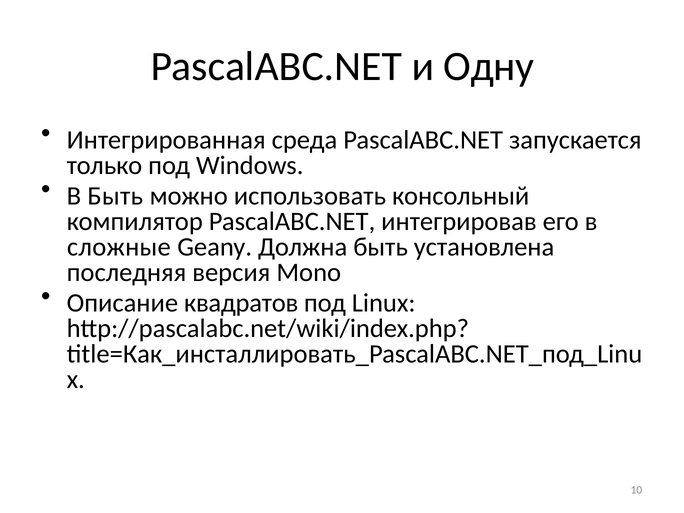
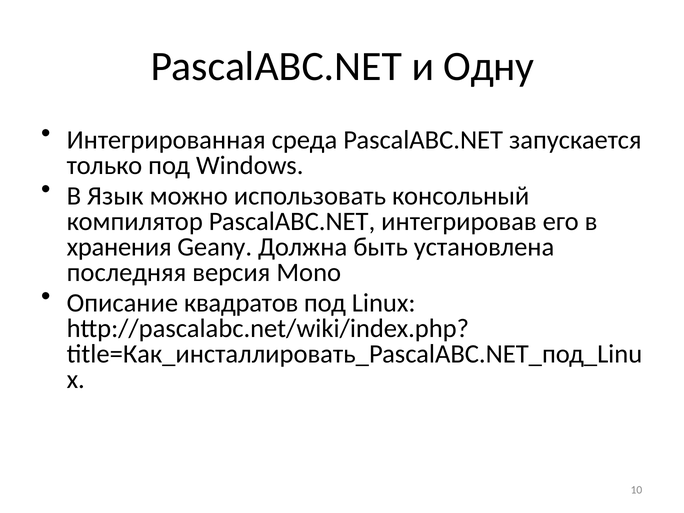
В Быть: Быть -> Язык
сложные: сложные -> хранения
